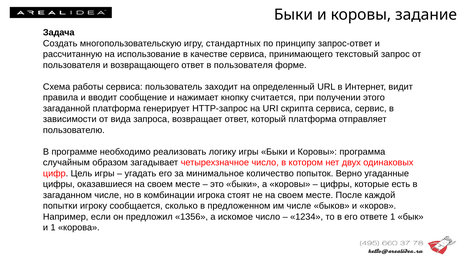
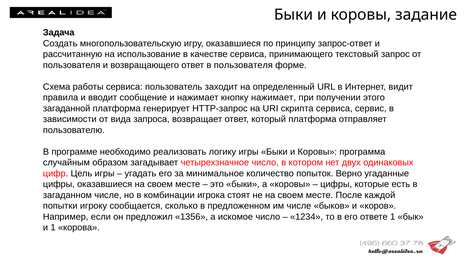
игру стандартных: стандартных -> оказавшиеся
кнопку считается: считается -> нажимает
